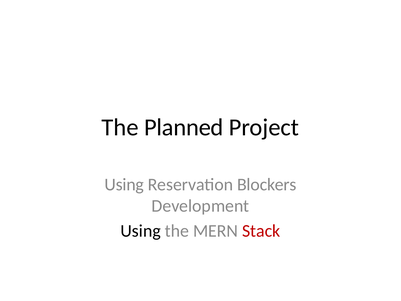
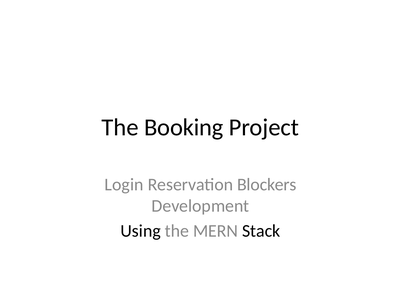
Planned: Planned -> Booking
Using at (124, 184): Using -> Login
Stack colour: red -> black
